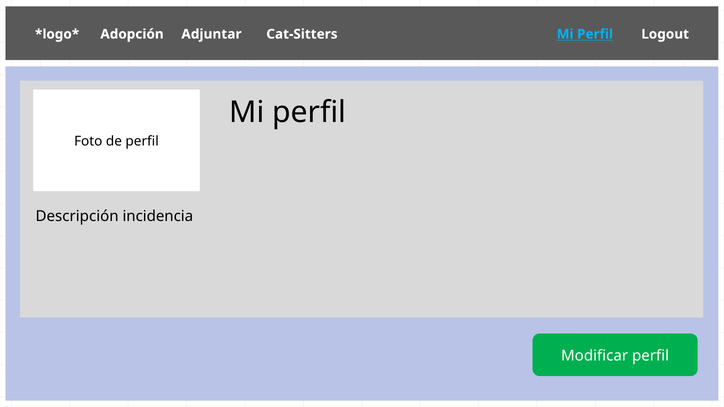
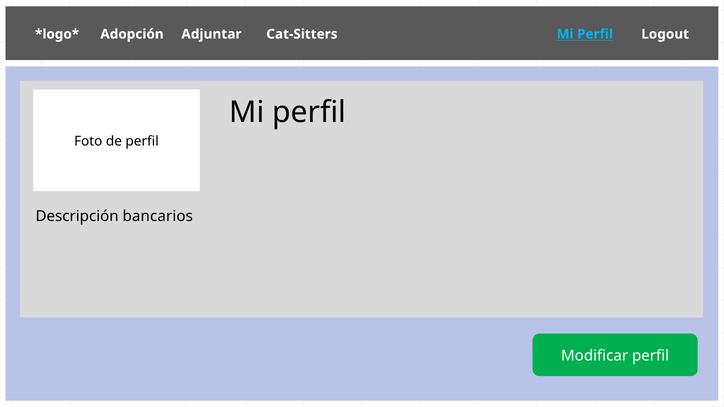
incidencia: incidencia -> bancarios
